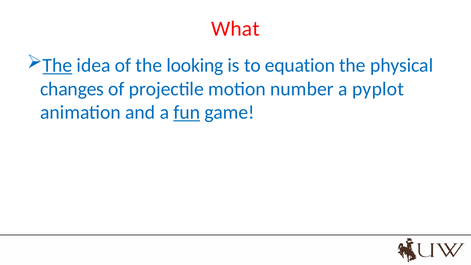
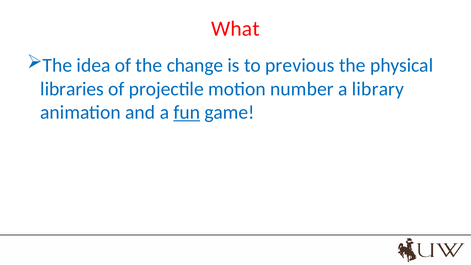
The at (57, 65) underline: present -> none
looking: looking -> change
equation: equation -> previous
changes: changes -> libraries
pyplot: pyplot -> library
